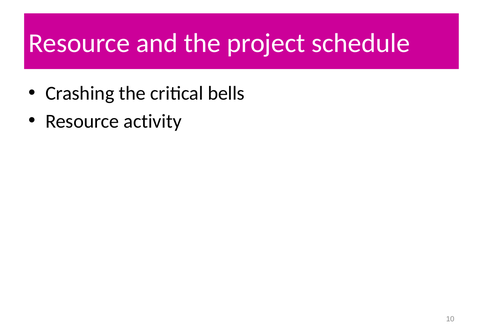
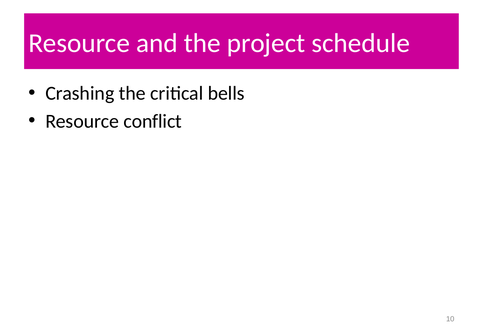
activity: activity -> conflict
